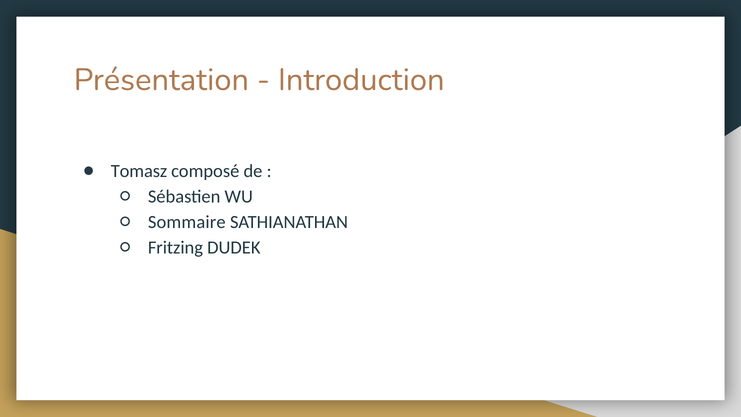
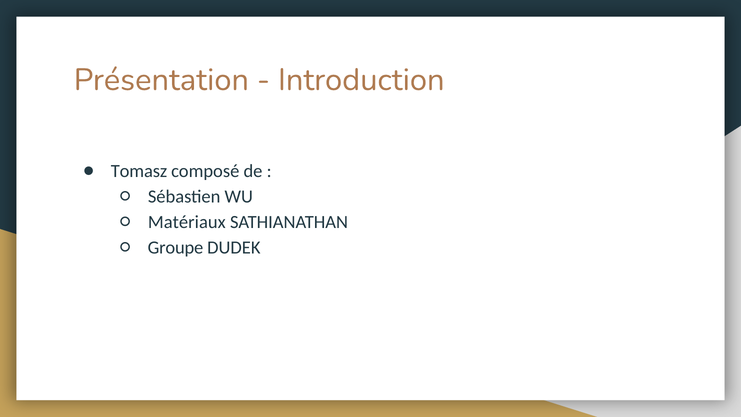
Sommaire: Sommaire -> Matériaux
Fritzing: Fritzing -> Groupe
